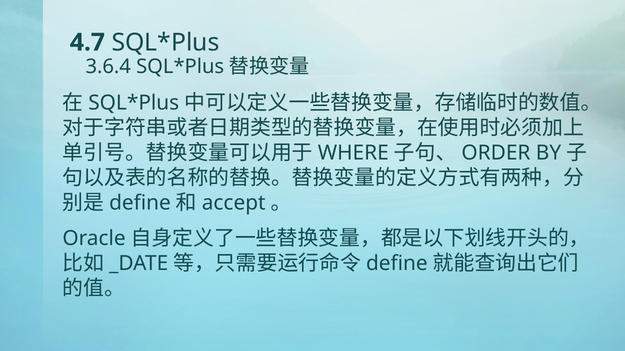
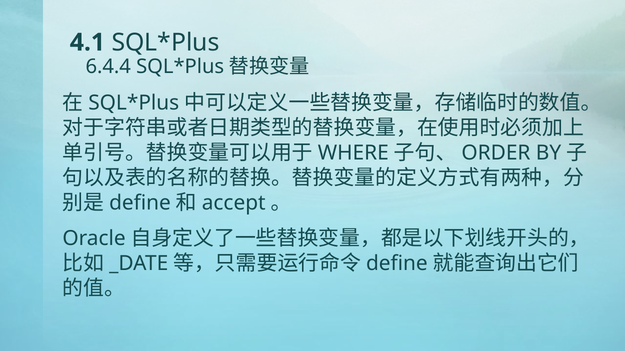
4.7: 4.7 -> 4.1
3.6.4: 3.6.4 -> 6.4.4
